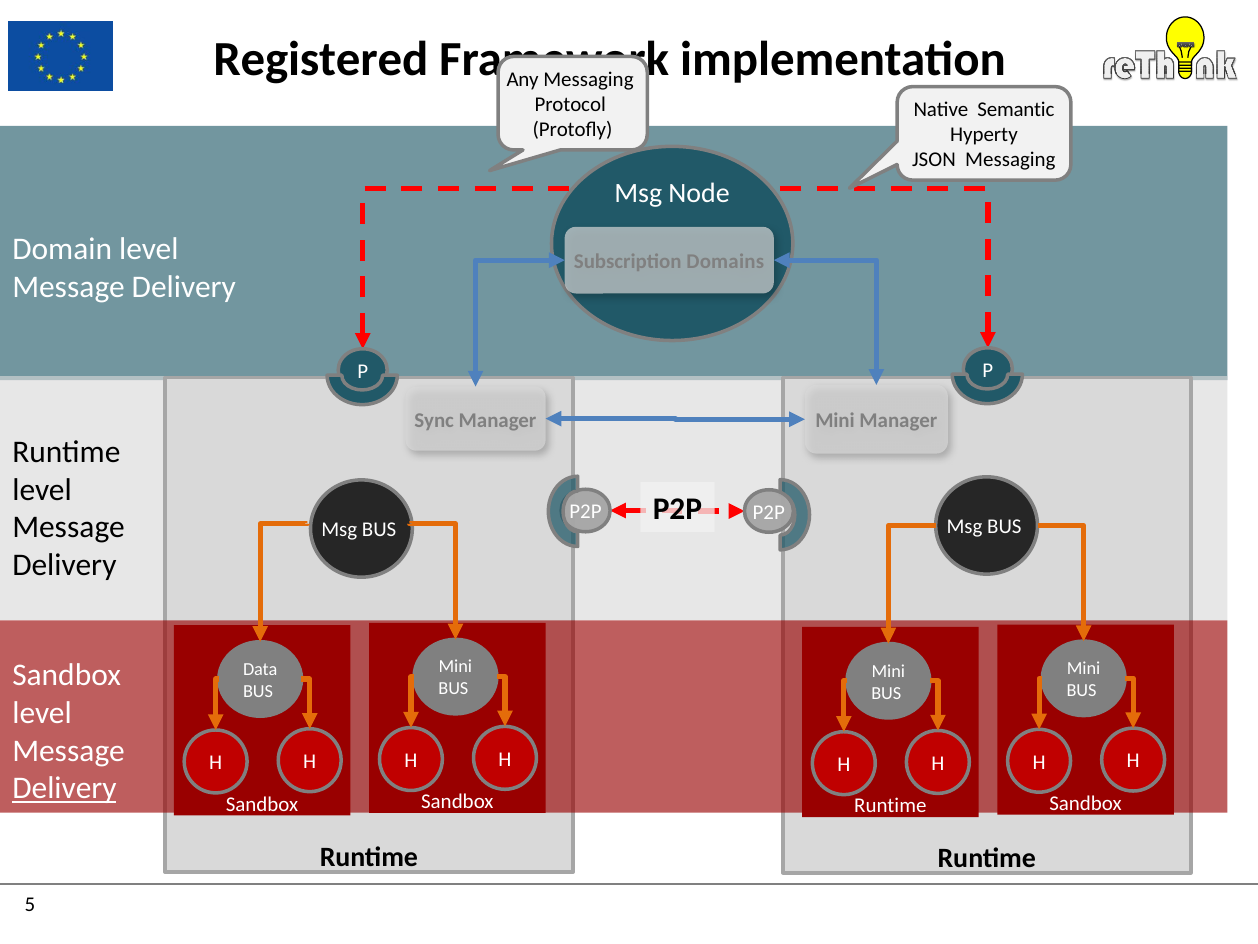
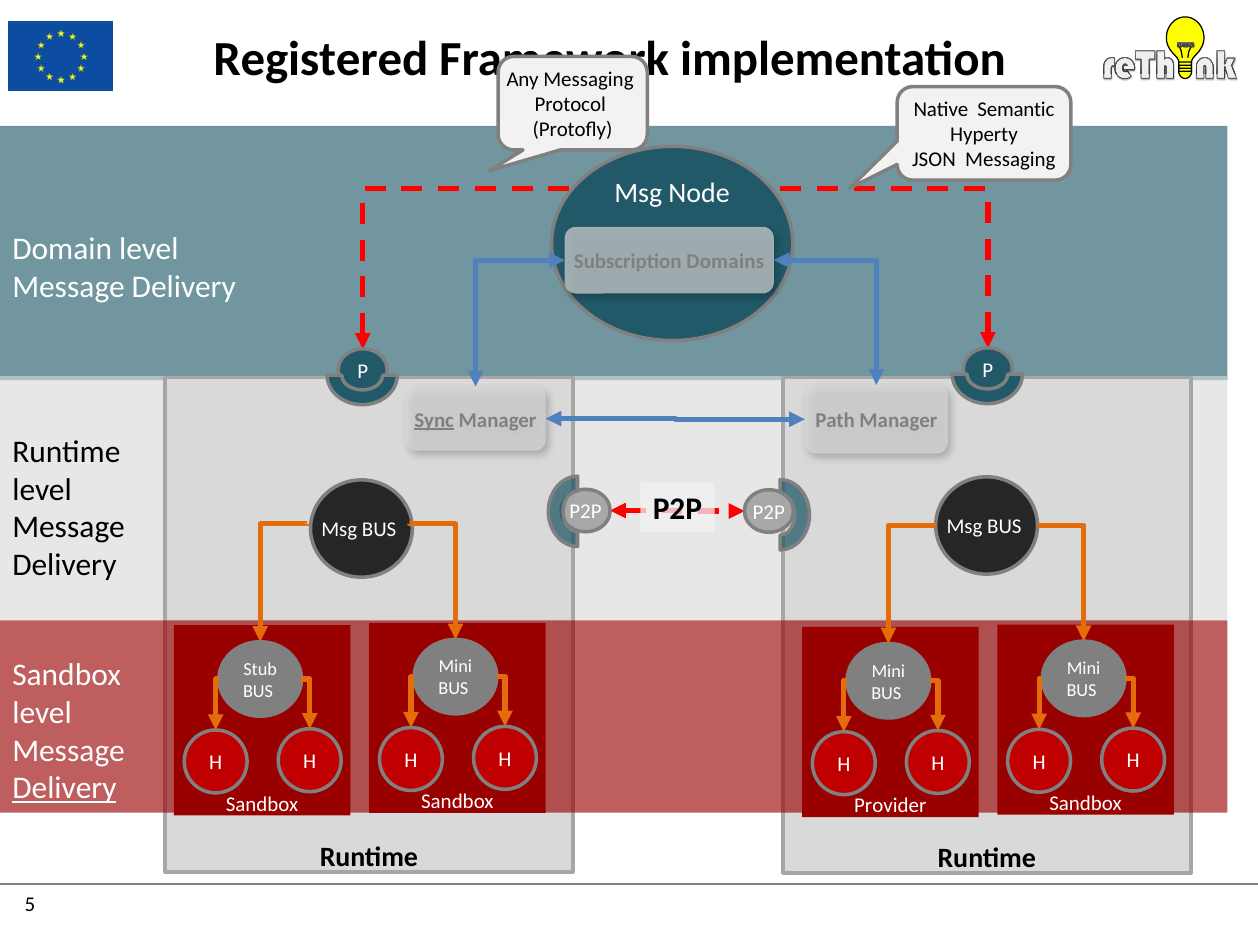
Sync underline: none -> present
Manager Mini: Mini -> Path
Data: Data -> Stub
Runtime at (890, 806): Runtime -> Provider
